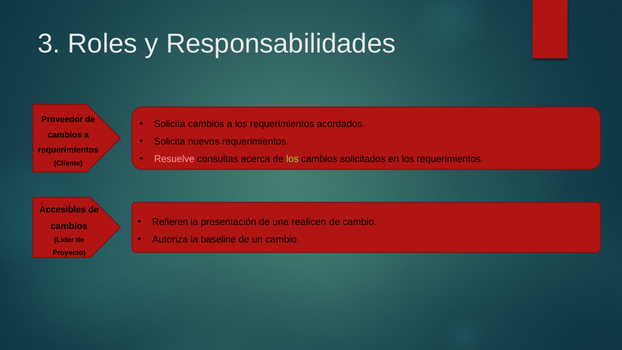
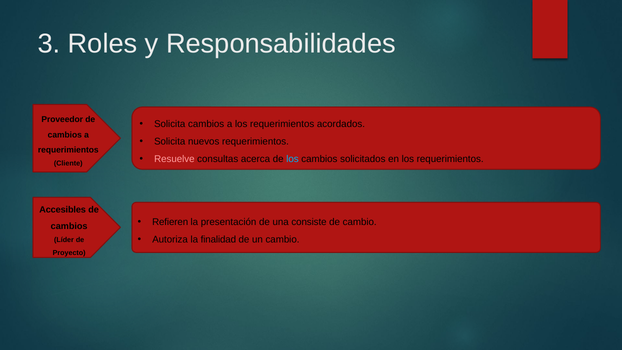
los at (292, 159) colour: light green -> light blue
realicen: realicen -> consiste
baseline: baseline -> finalidad
